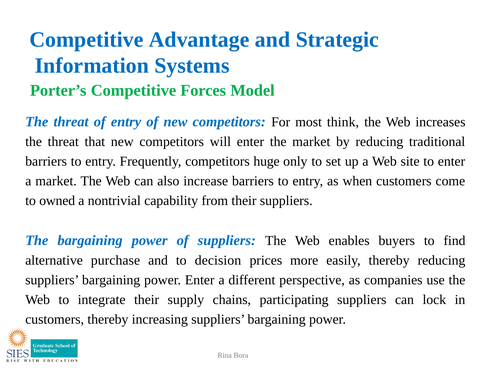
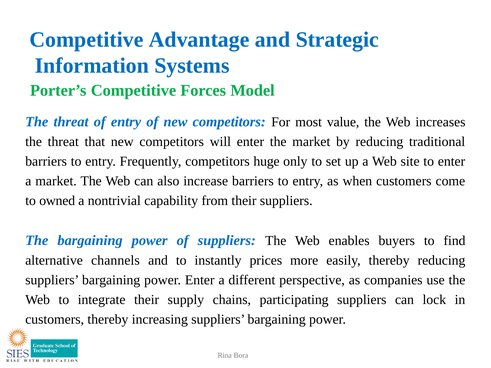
think: think -> value
purchase: purchase -> channels
decision: decision -> instantly
